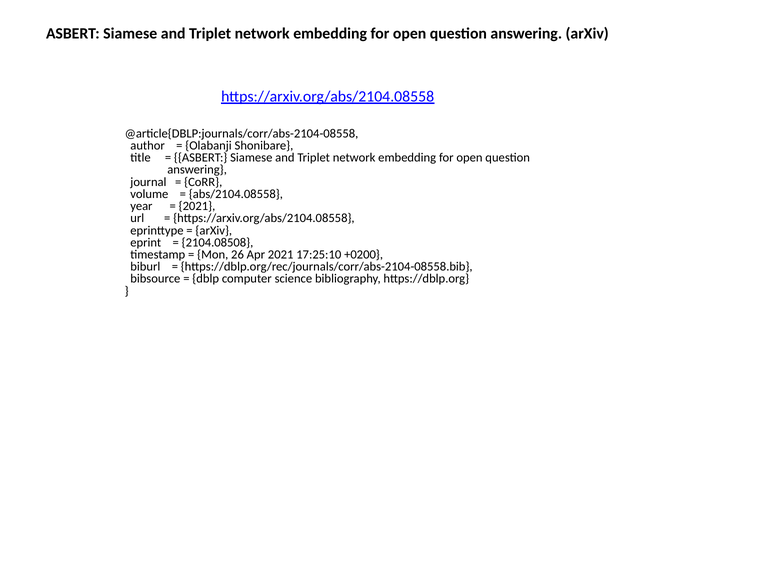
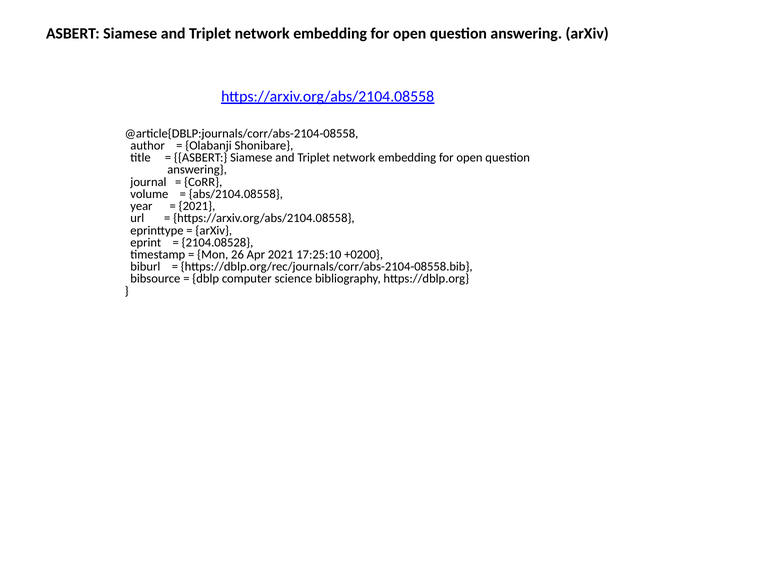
2104.08508: 2104.08508 -> 2104.08528
